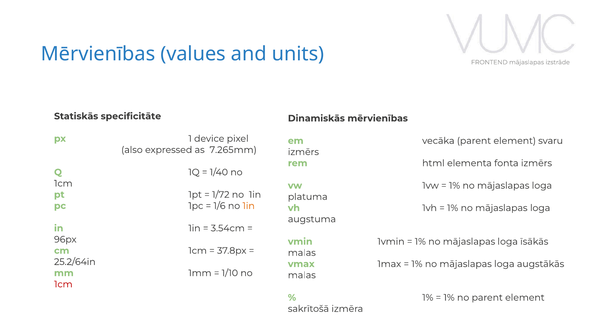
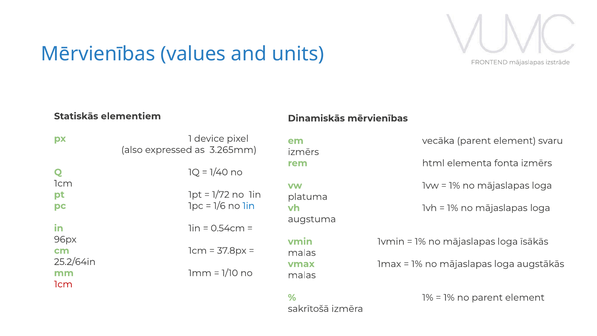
specificitāte: specificitāte -> elementiem
7.265mm: 7.265mm -> 3.265mm
1in at (249, 206) colour: orange -> blue
3.54cm: 3.54cm -> 0.54cm
